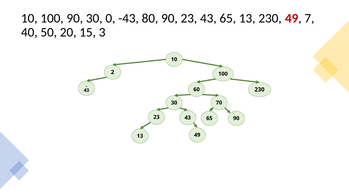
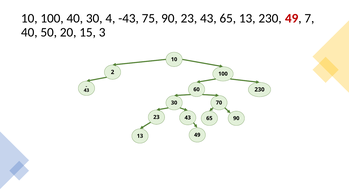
100 90: 90 -> 40
0: 0 -> 4
80: 80 -> 75
